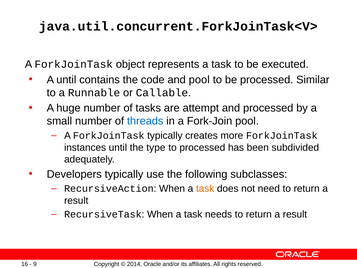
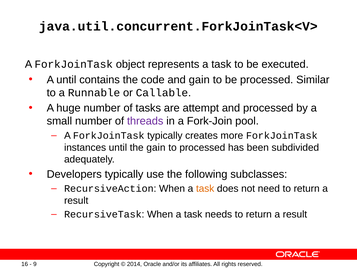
and pool: pool -> gain
threads colour: blue -> purple
the type: type -> gain
